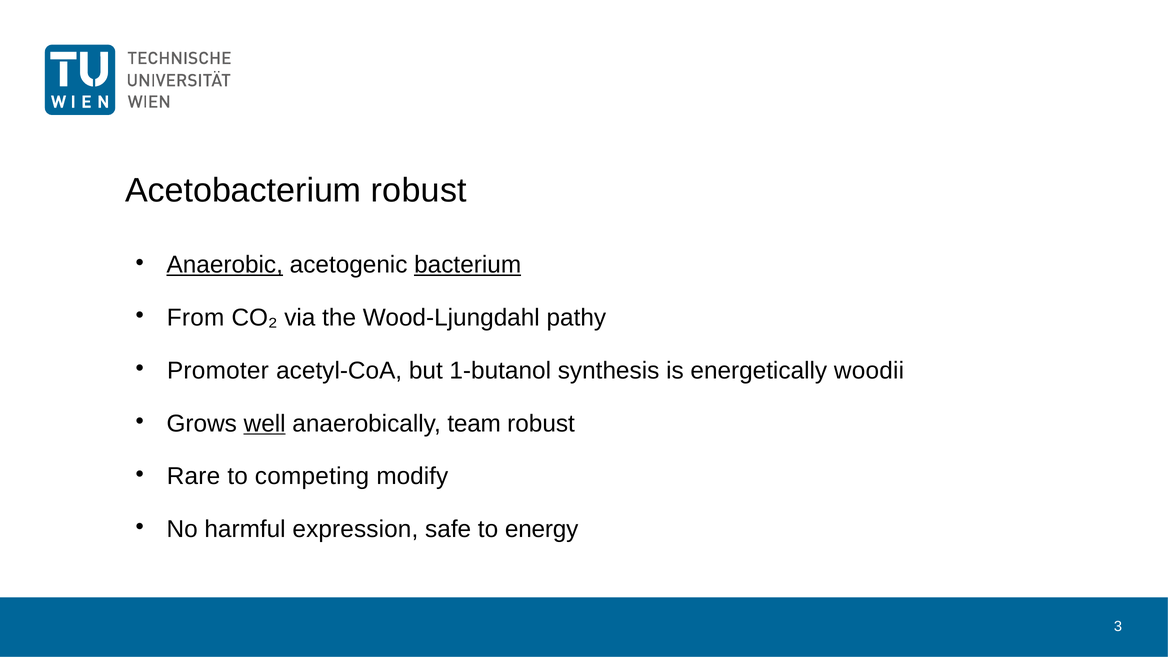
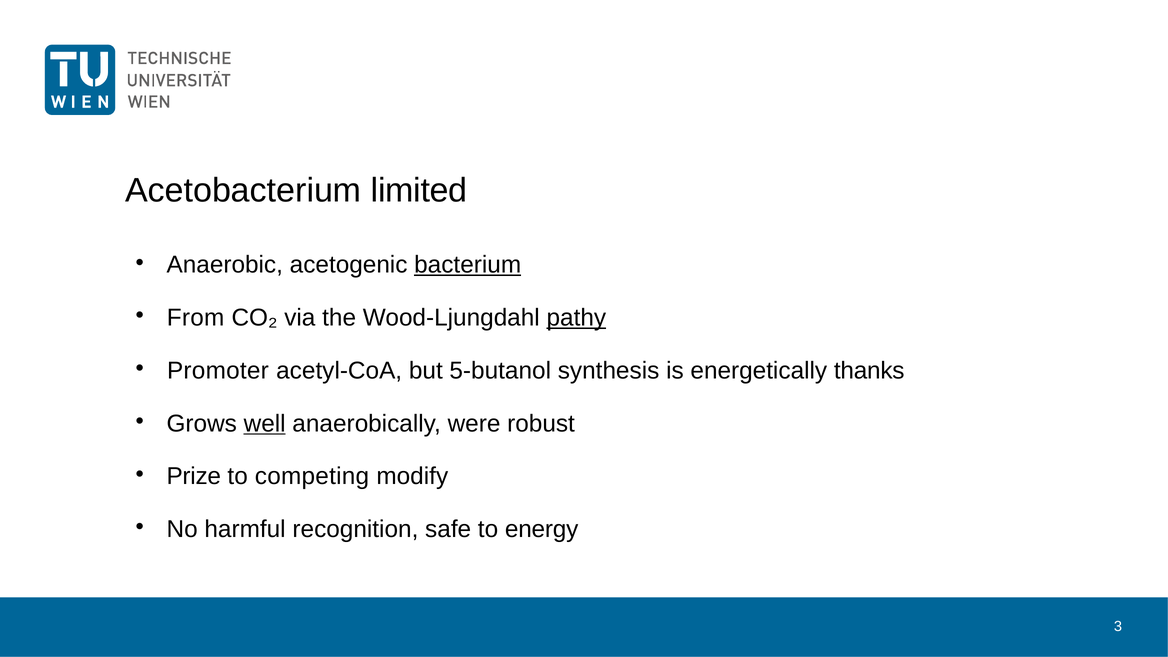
Acetobacterium robust: robust -> limited
Anaerobic underline: present -> none
pathy underline: none -> present
1-butanol: 1-butanol -> 5-butanol
woodii: woodii -> thanks
team: team -> were
Rare: Rare -> Prize
expression: expression -> recognition
